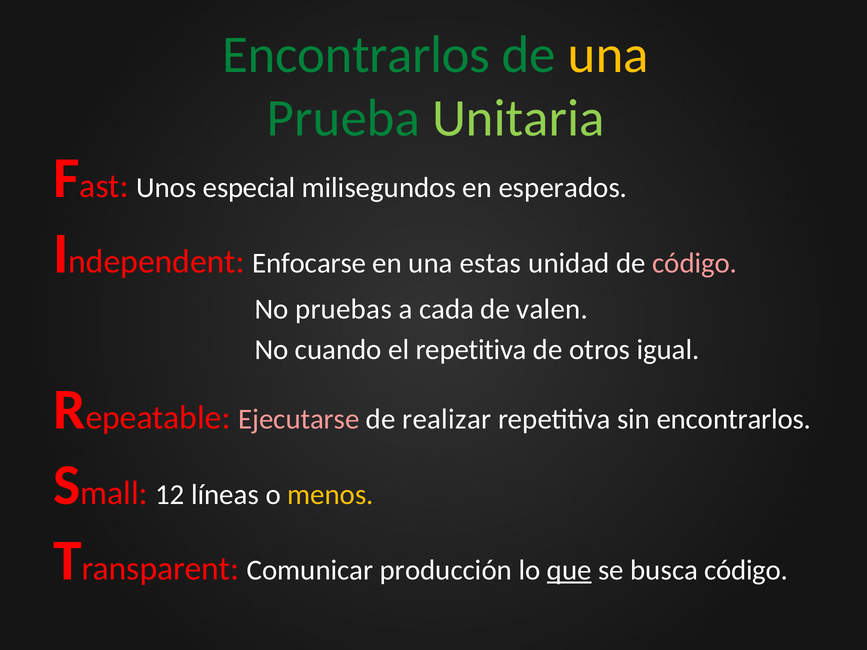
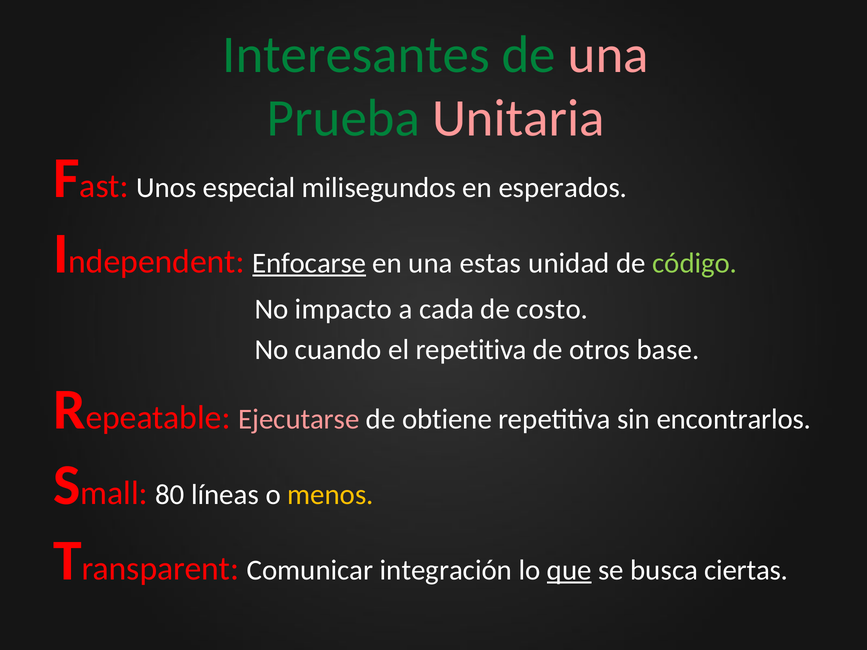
Encontrarlos at (356, 55): Encontrarlos -> Interesantes
una at (608, 55) colour: yellow -> pink
Unitaria colour: light green -> pink
Enfocarse underline: none -> present
código at (695, 263) colour: pink -> light green
pruebas: pruebas -> impacto
valen: valen -> costo
igual: igual -> base
realizar: realizar -> obtiene
12: 12 -> 80
producción: producción -> integración
busca código: código -> ciertas
